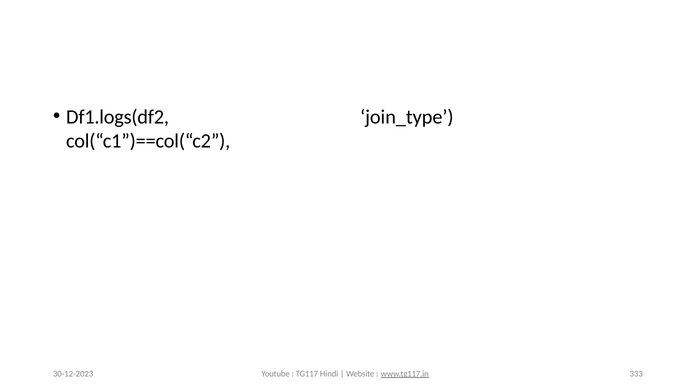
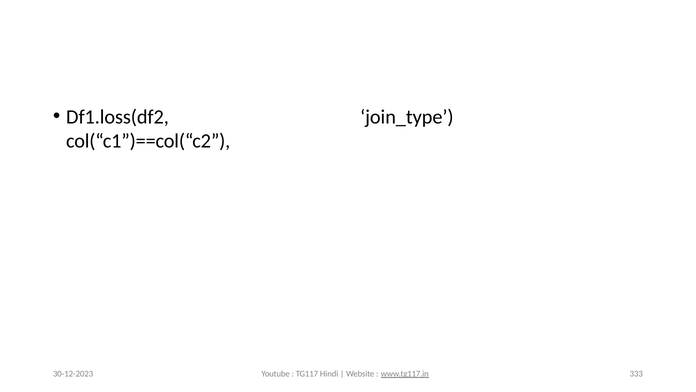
Df1.logs(df2: Df1.logs(df2 -> Df1.loss(df2
